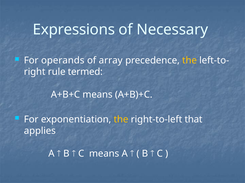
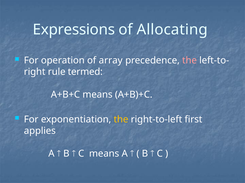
Necessary: Necessary -> Allocating
operands: operands -> operation
the at (189, 61) colour: yellow -> pink
that: that -> first
